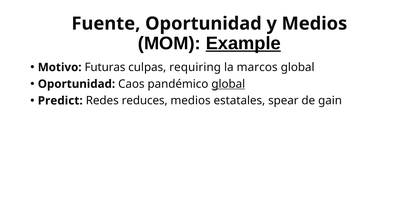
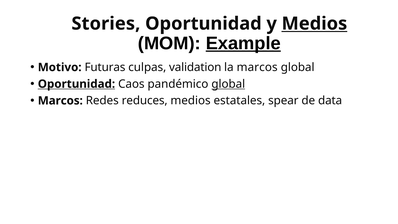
Fuente: Fuente -> Stories
Medios at (314, 24) underline: none -> present
requiring: requiring -> validation
Oportunidad at (76, 84) underline: none -> present
Predict at (60, 101): Predict -> Marcos
gain: gain -> data
